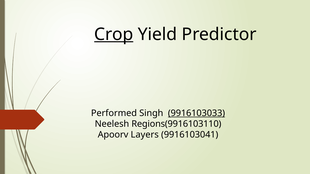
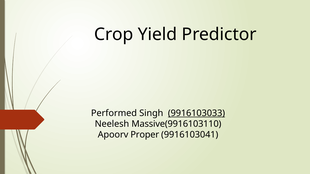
Crop underline: present -> none
Regions(9916103110: Regions(9916103110 -> Massive(9916103110
Layers: Layers -> Proper
